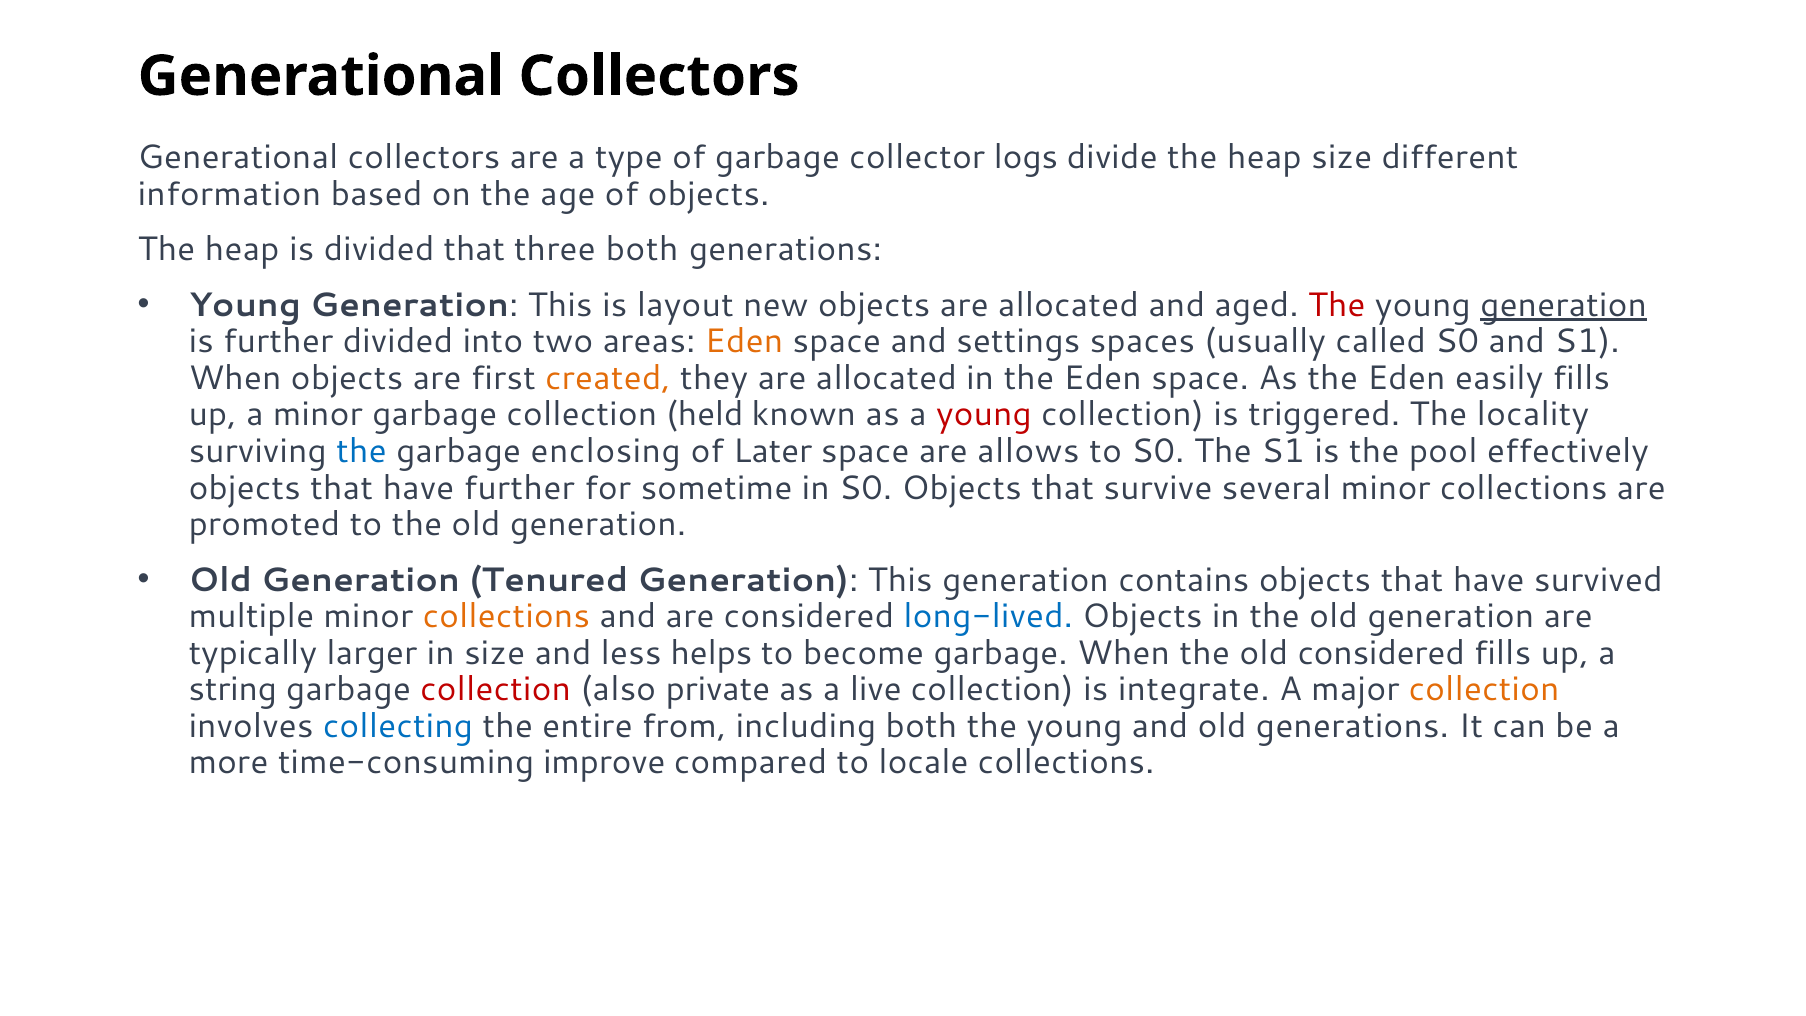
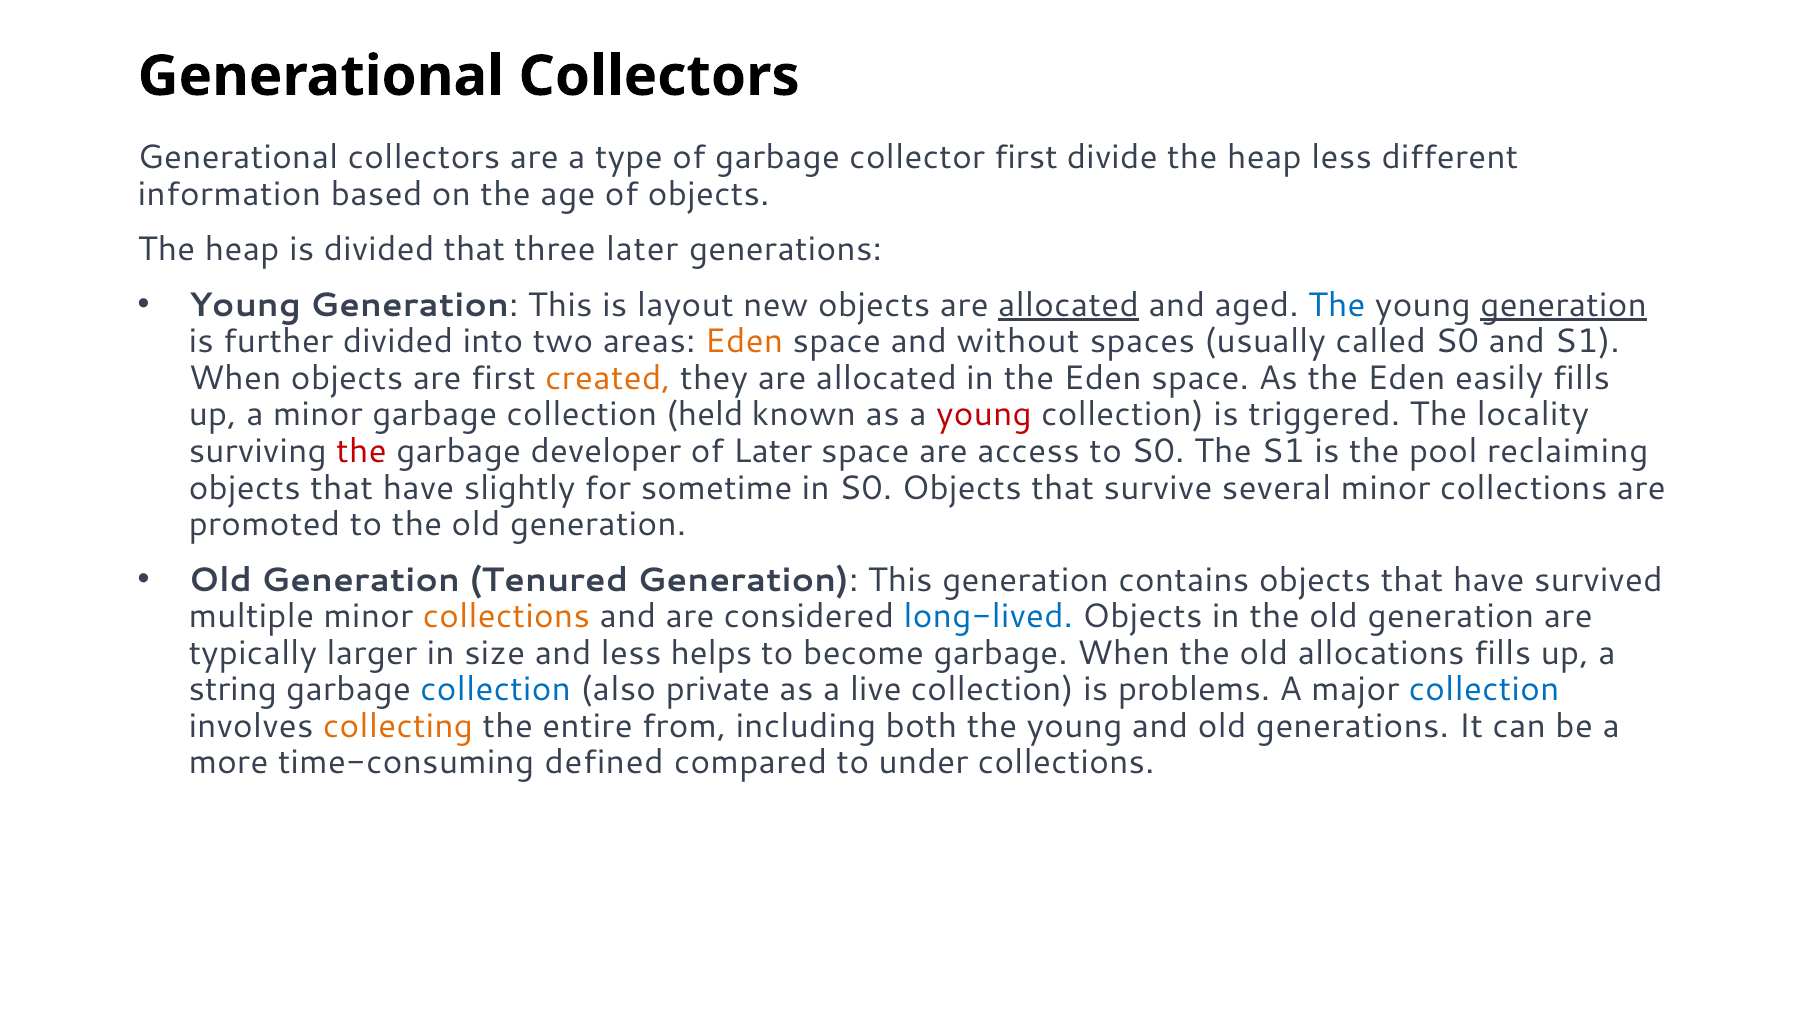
collector logs: logs -> first
heap size: size -> less
three both: both -> later
allocated at (1068, 305) underline: none -> present
The at (1337, 305) colour: red -> blue
settings: settings -> without
the at (361, 451) colour: blue -> red
enclosing: enclosing -> developer
allows: allows -> access
effectively: effectively -> reclaiming
have further: further -> slightly
old considered: considered -> allocations
collection at (496, 690) colour: red -> blue
integrate: integrate -> problems
collection at (1484, 690) colour: orange -> blue
collecting colour: blue -> orange
improve: improve -> defined
locale: locale -> under
